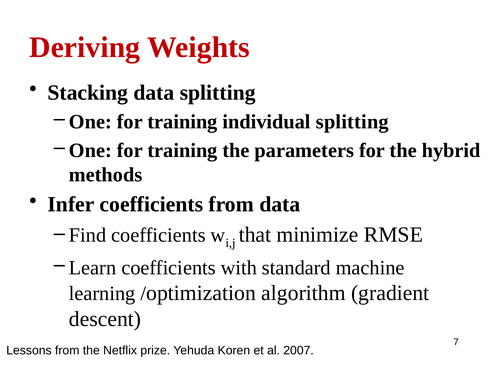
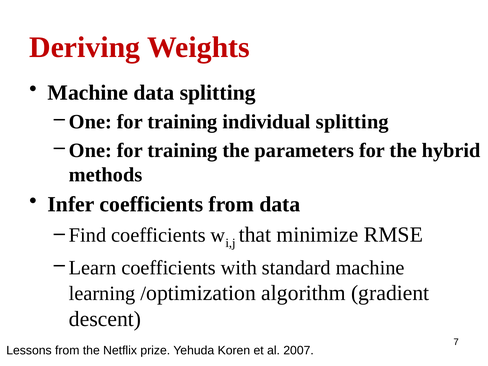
Stacking at (88, 93): Stacking -> Machine
